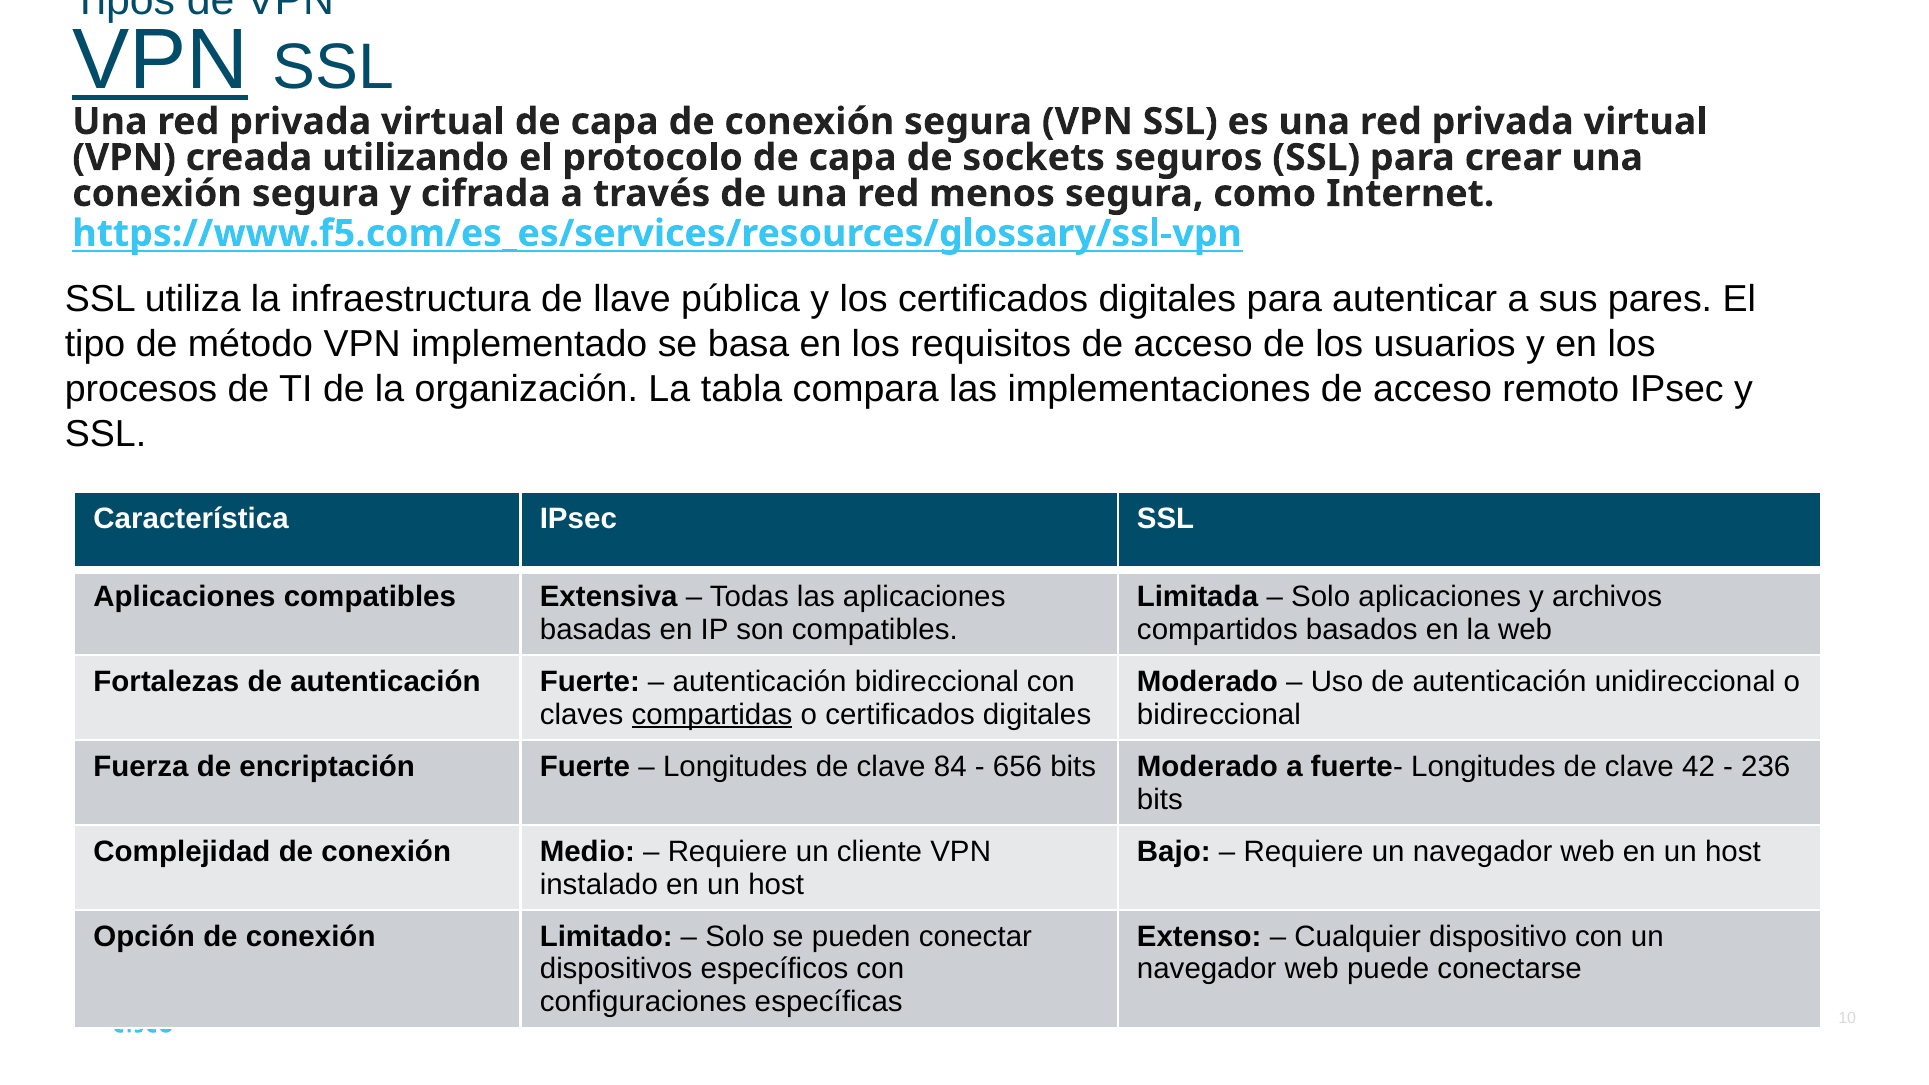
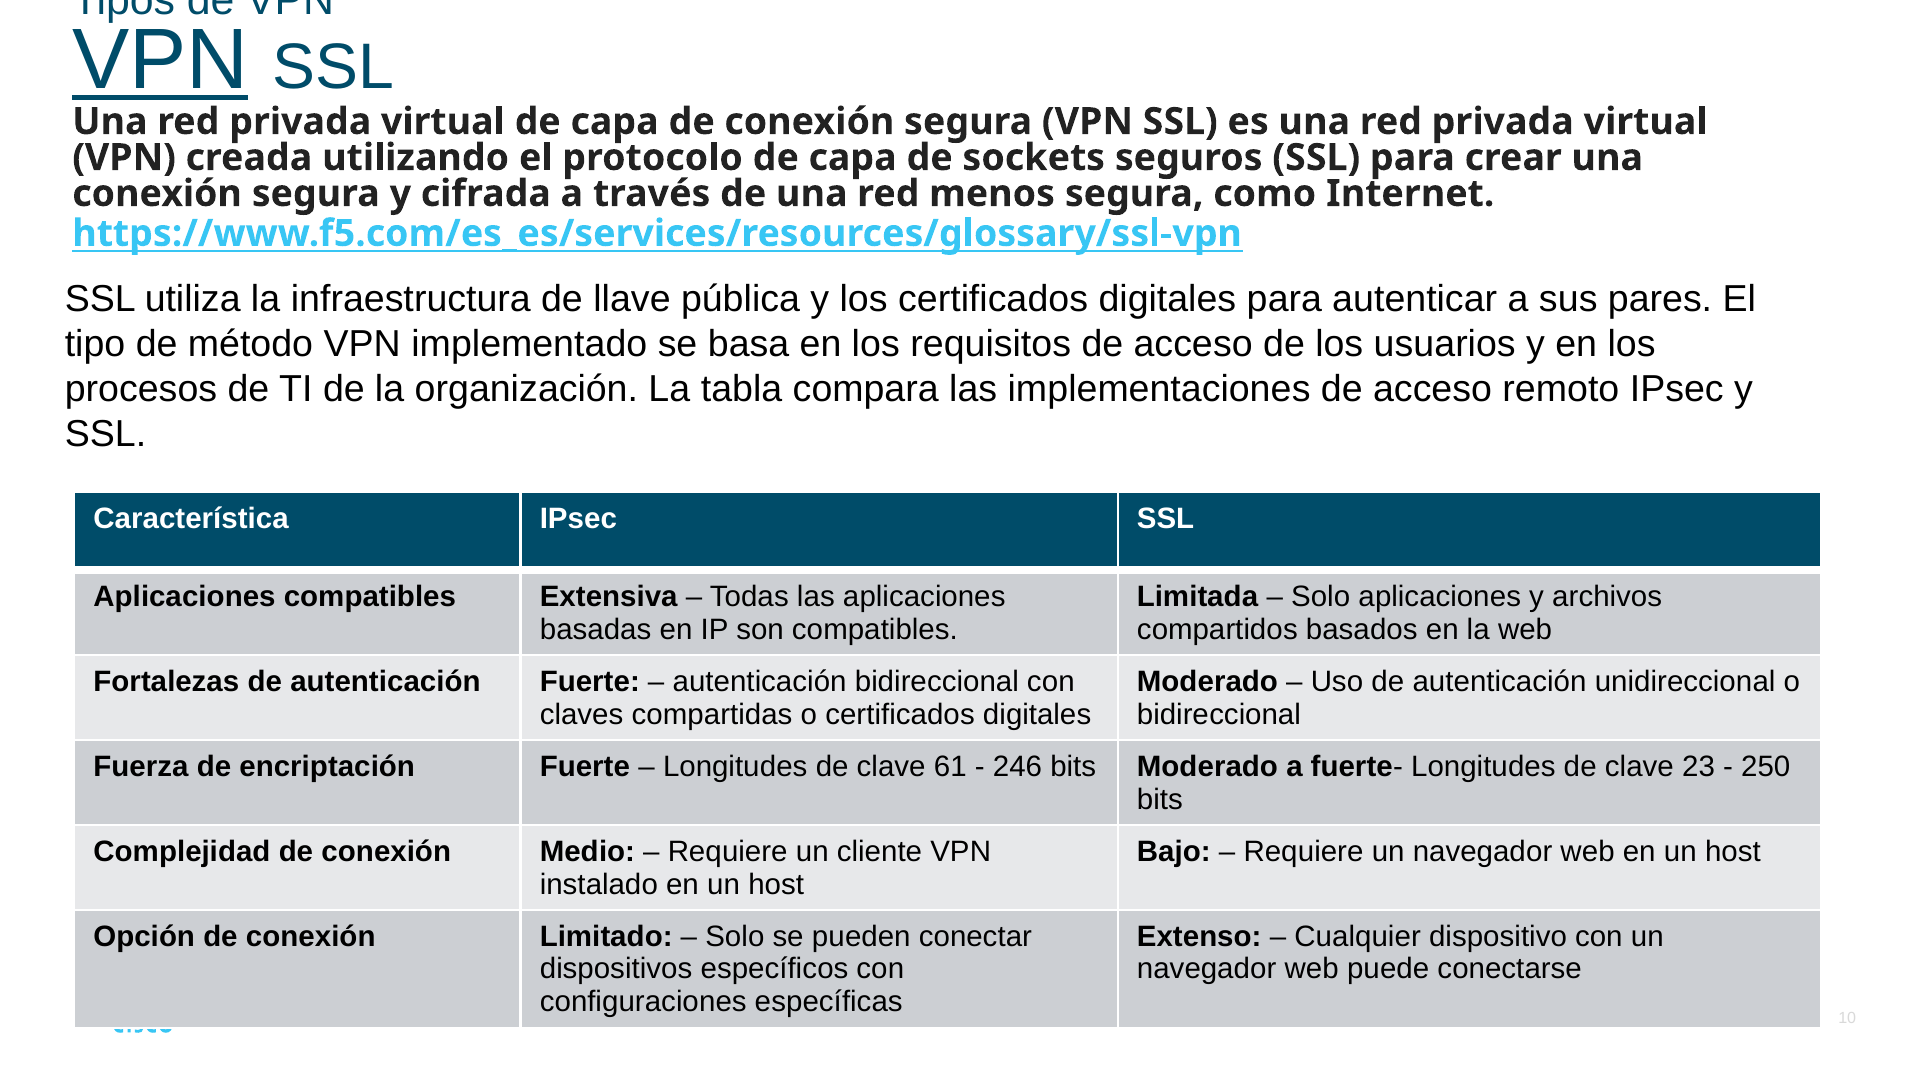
compartidas underline: present -> none
84: 84 -> 61
656: 656 -> 246
42: 42 -> 23
236: 236 -> 250
